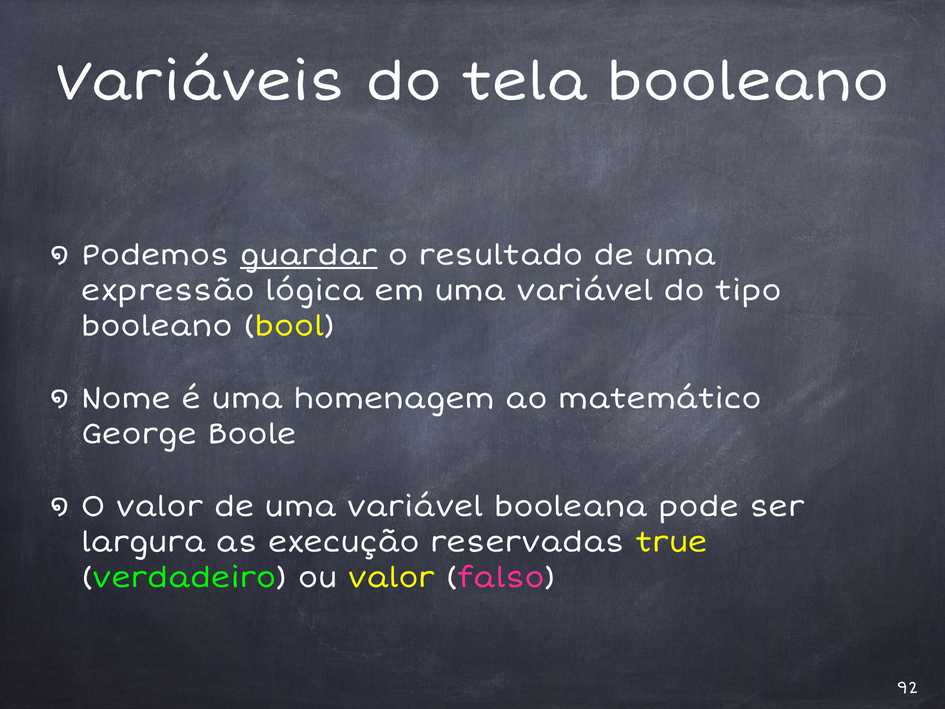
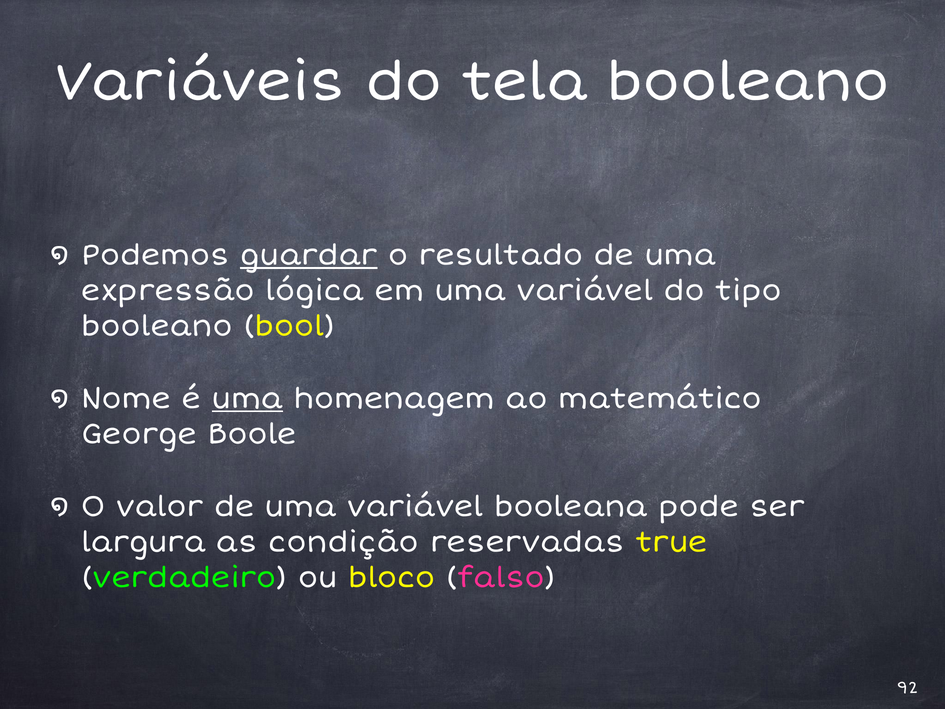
uma at (247, 398) underline: none -> present
execução: execução -> condição
ou valor: valor -> bloco
